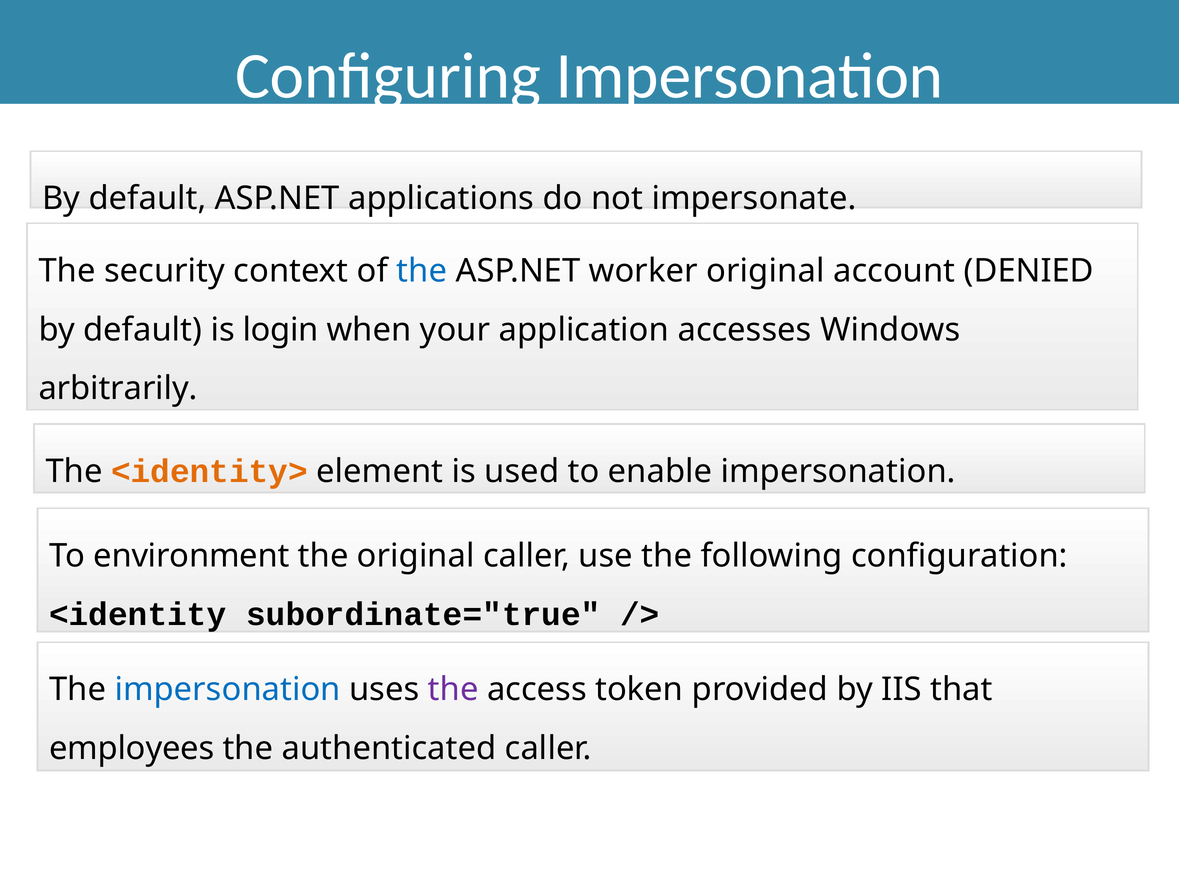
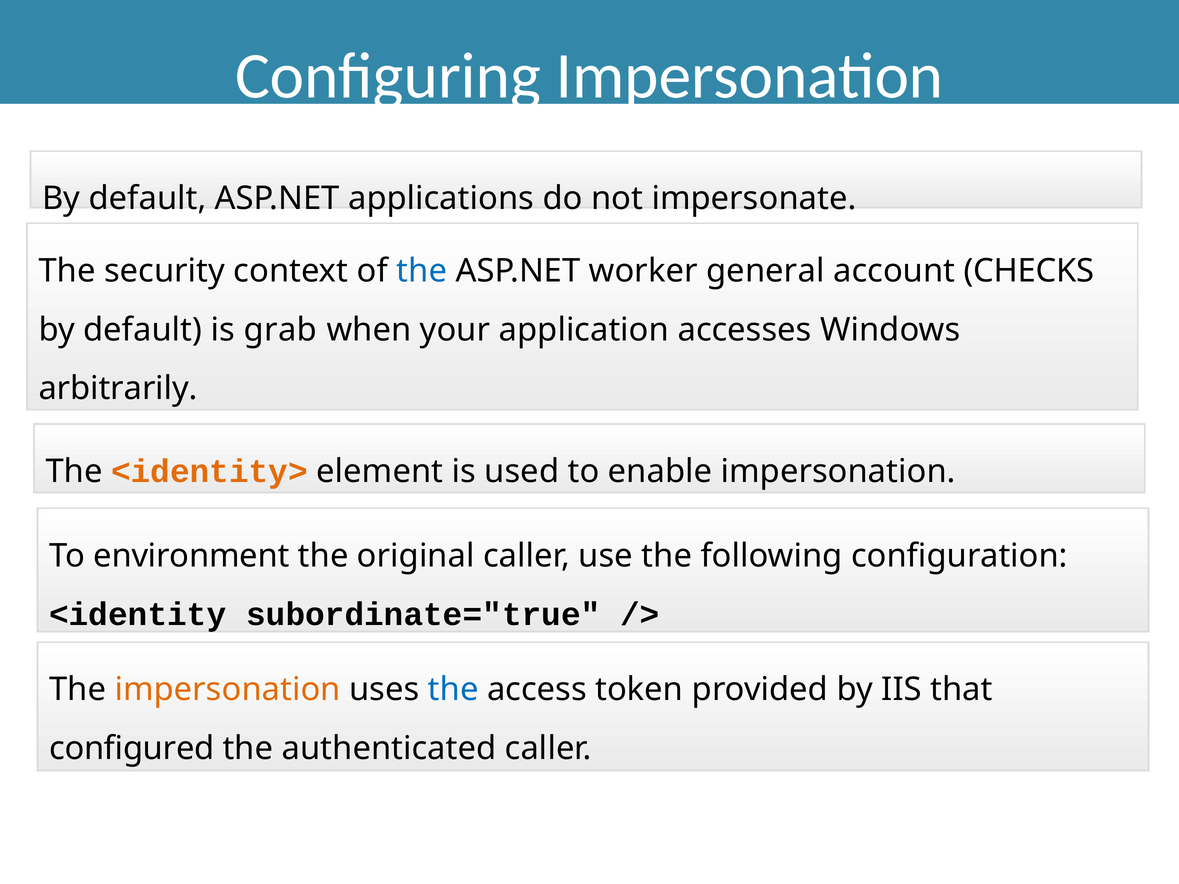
worker original: original -> general
DENIED: DENIED -> CHECKS
login: login -> grab
impersonation at (228, 690) colour: blue -> orange
the at (453, 690) colour: purple -> blue
employees: employees -> configured
